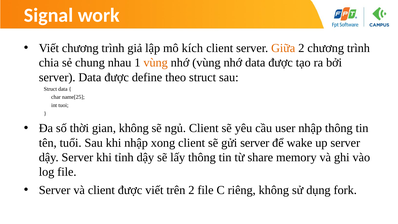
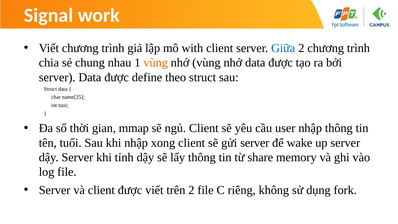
kích: kích -> with
Giữa colour: orange -> blue
gian không: không -> mmap
